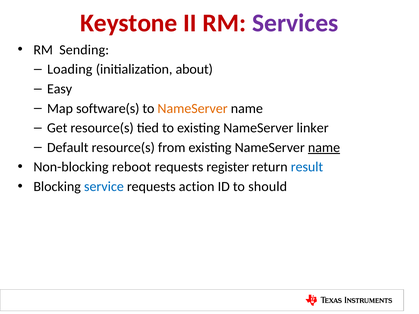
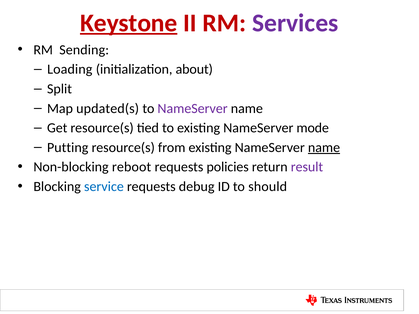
Keystone underline: none -> present
Easy: Easy -> Split
software(s: software(s -> updated(s
NameServer at (193, 109) colour: orange -> purple
linker: linker -> mode
Default: Default -> Putting
register: register -> policies
result colour: blue -> purple
action: action -> debug
